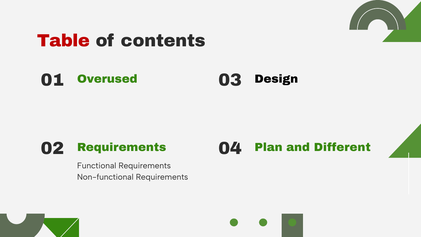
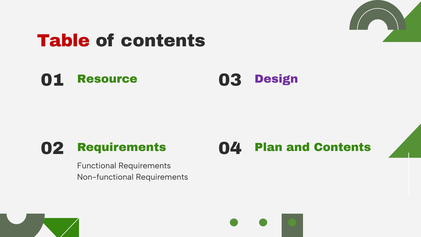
Overused: Overused -> Resource
Design colour: black -> purple
and Different: Different -> Contents
